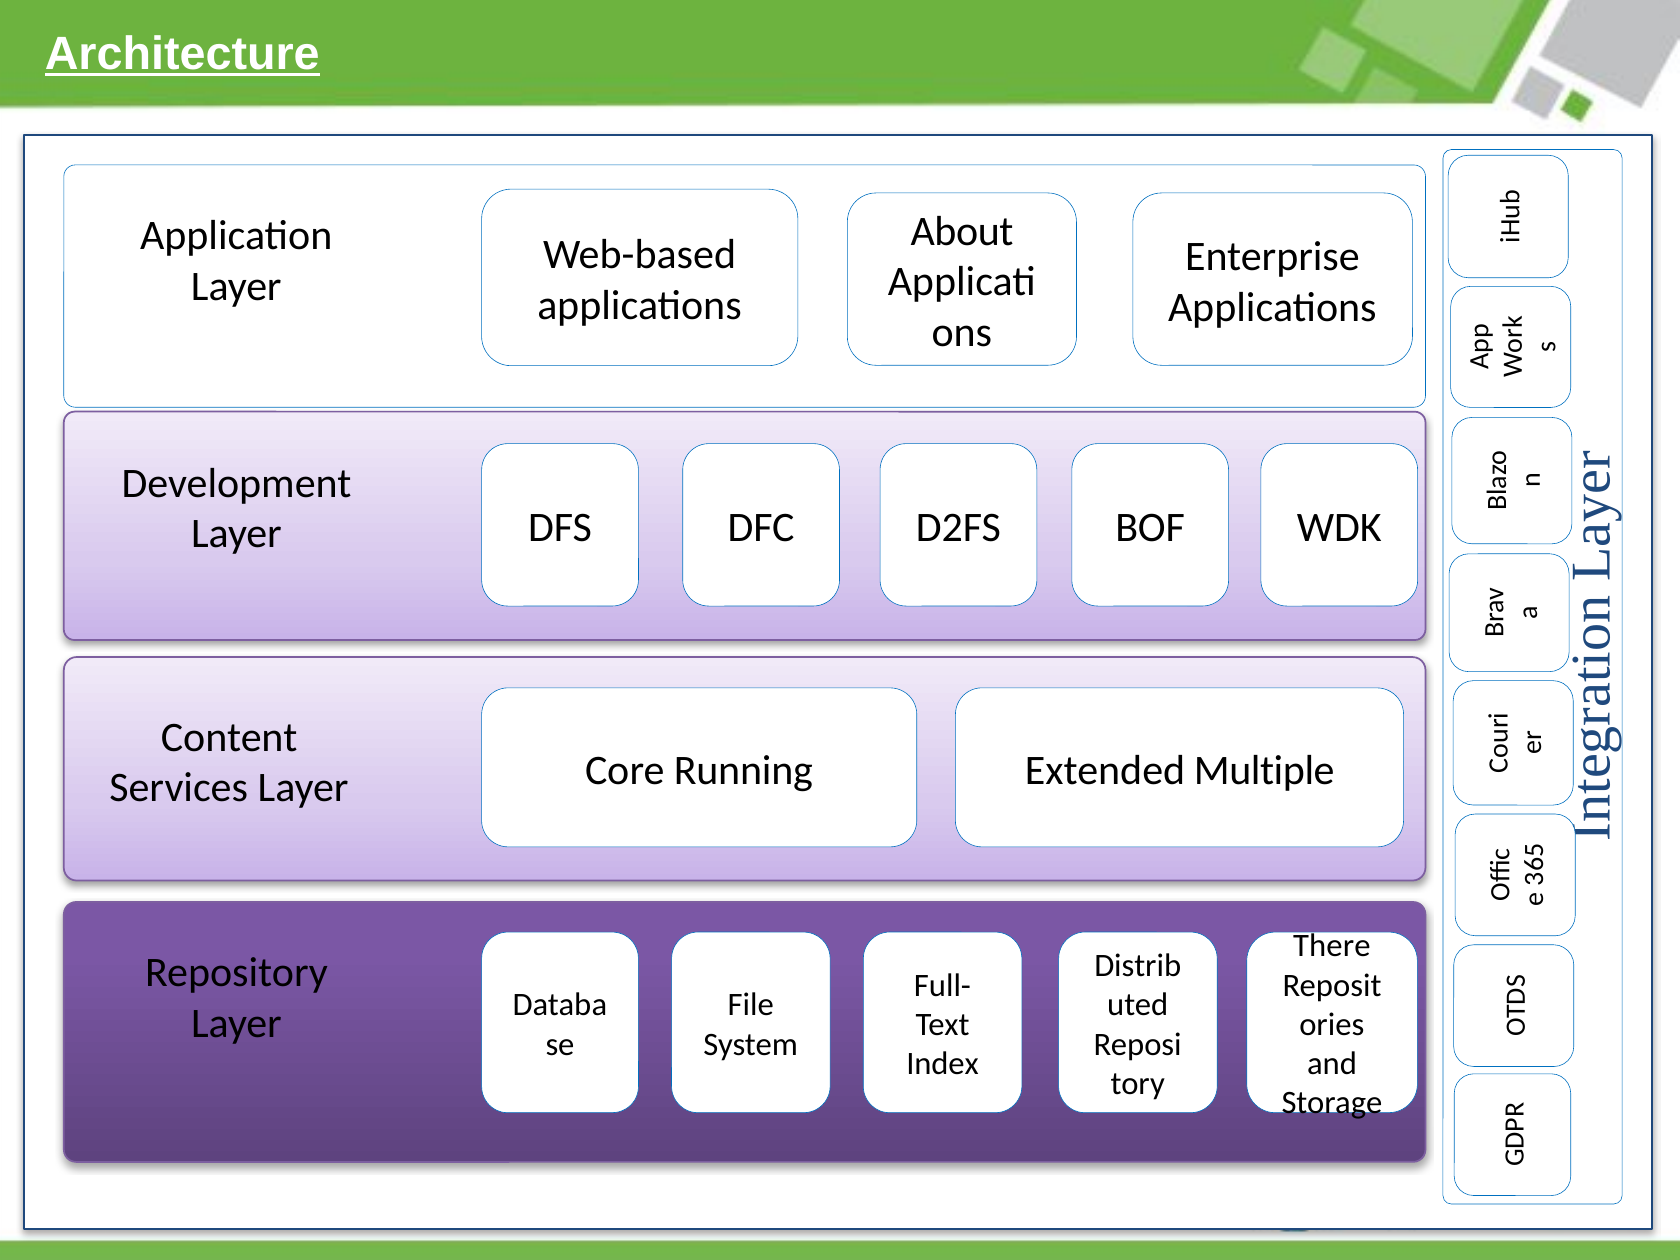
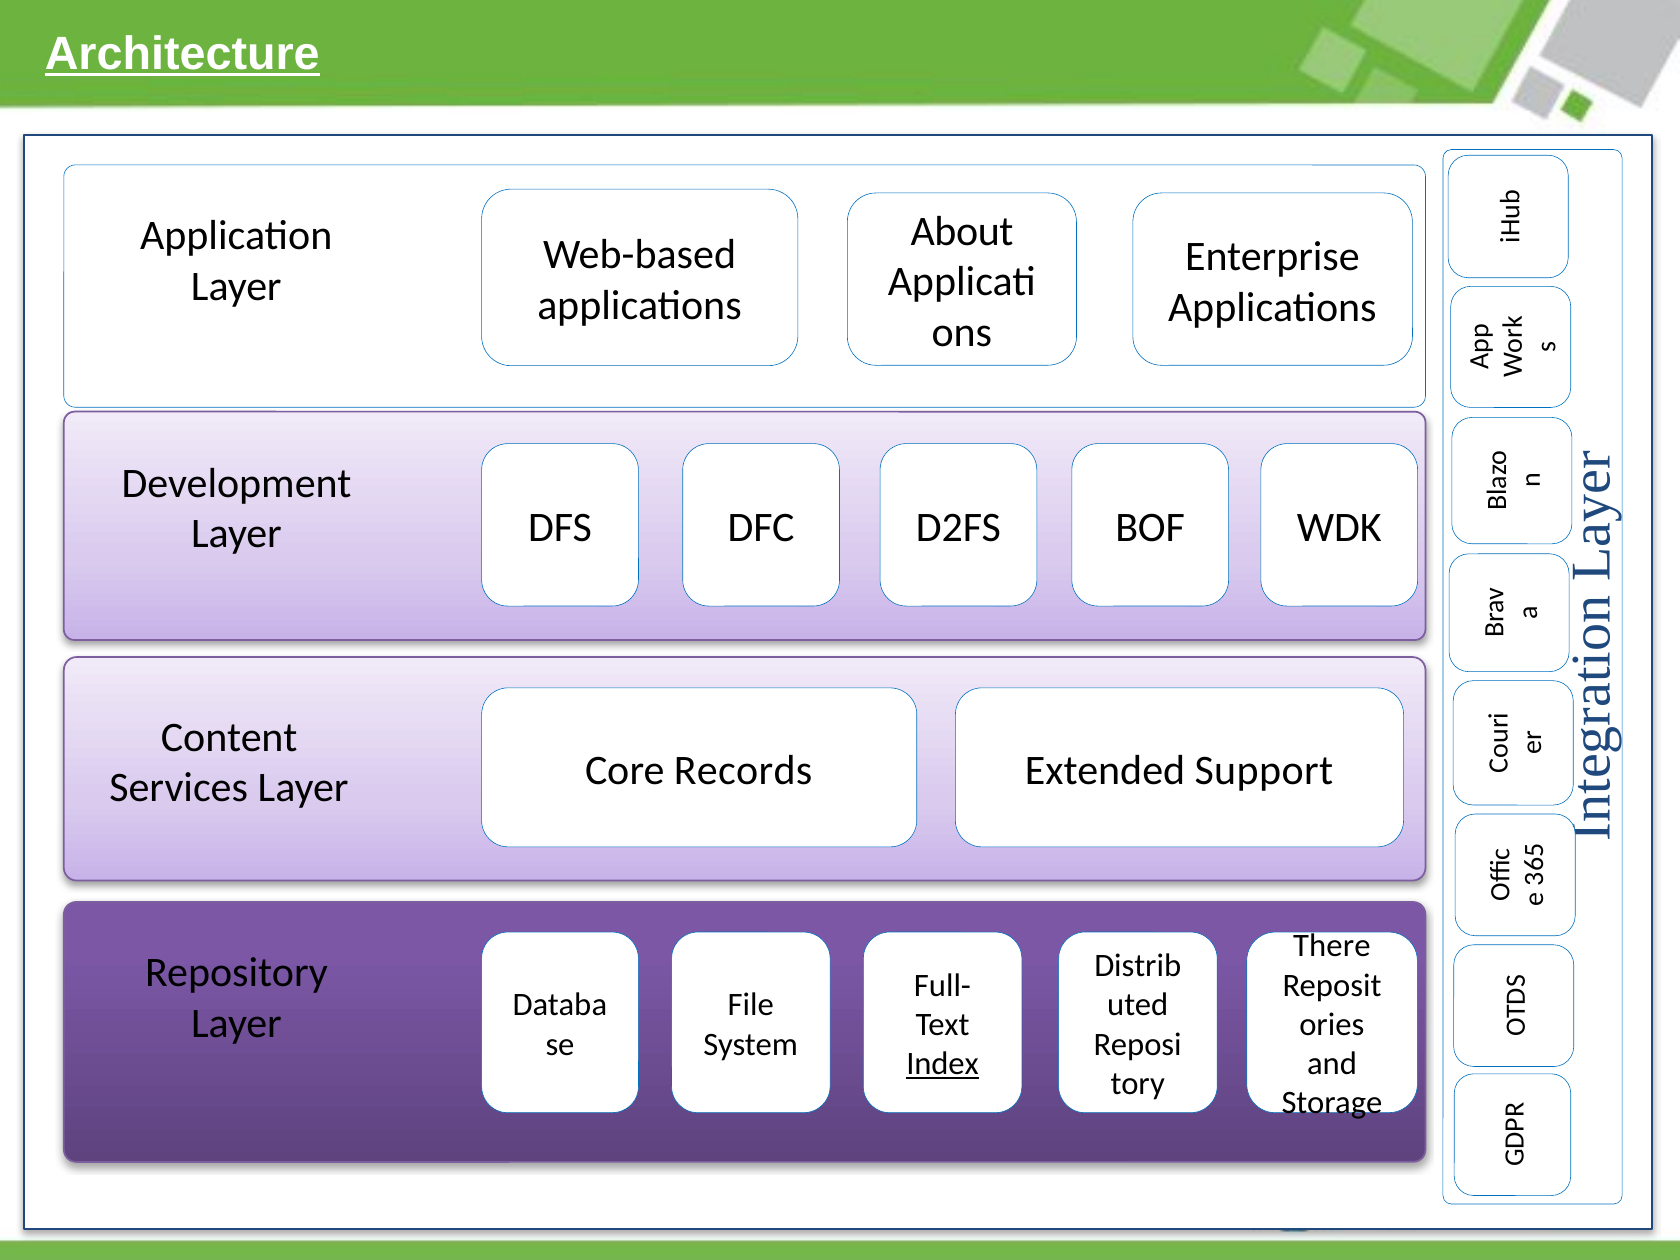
Running: Running -> Records
Multiple: Multiple -> Support
Index underline: none -> present
